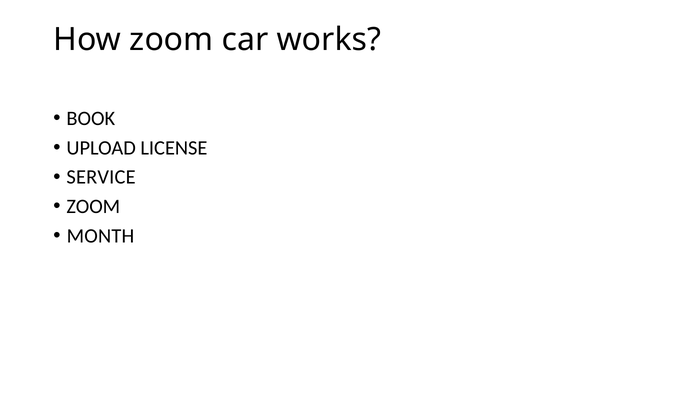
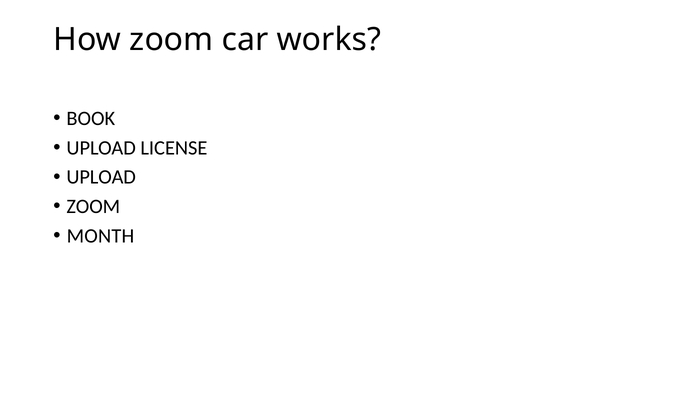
SERVICE at (101, 177): SERVICE -> UPLOAD
